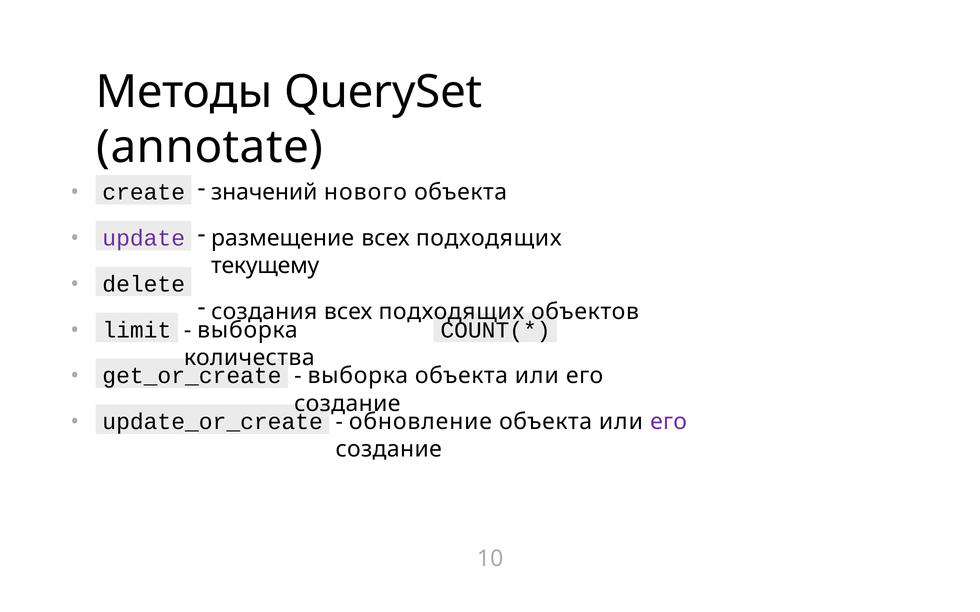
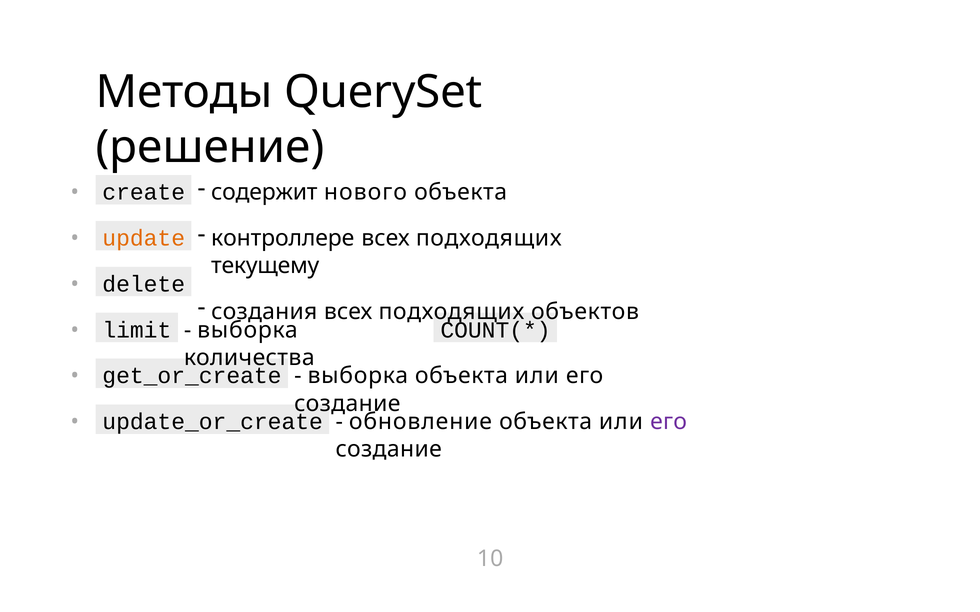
annotate: annotate -> решение
значений: значений -> содержит
размещение: размещение -> контроллере
update colour: purple -> orange
